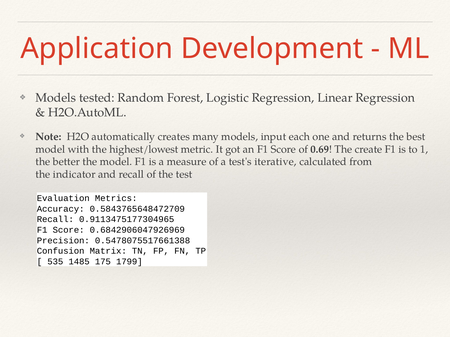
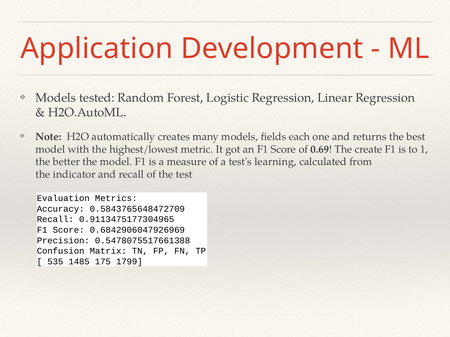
input: input -> fields
iterative: iterative -> learning
